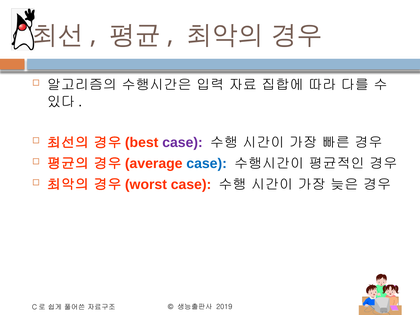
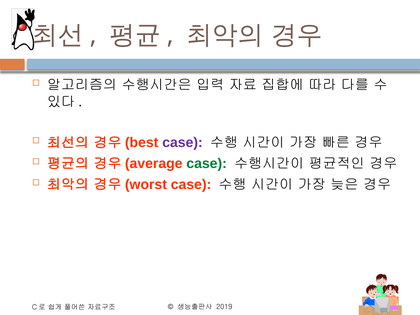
case at (207, 164) colour: blue -> green
